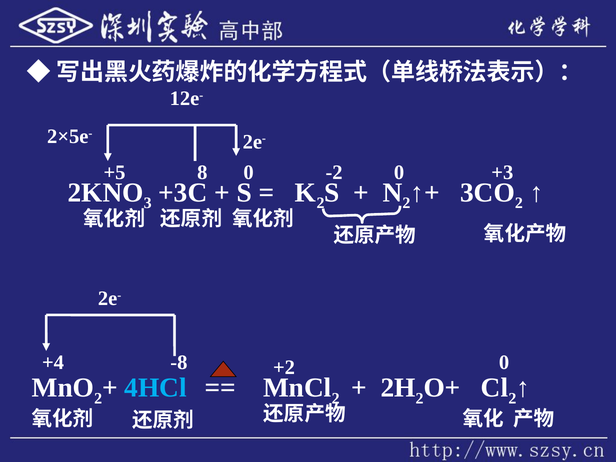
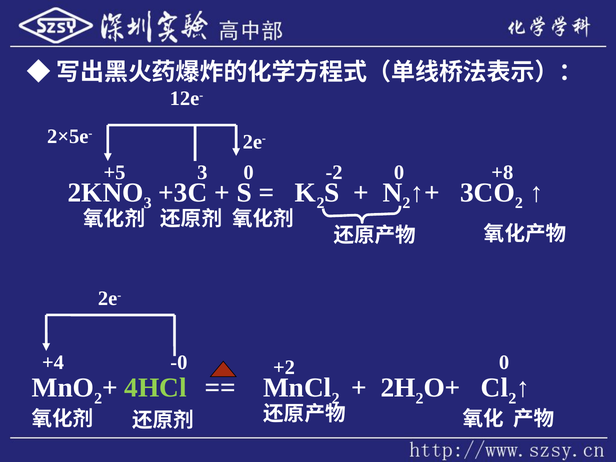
+5 8: 8 -> 3
+3: +3 -> +8
-8: -8 -> -0
4HCl colour: light blue -> light green
